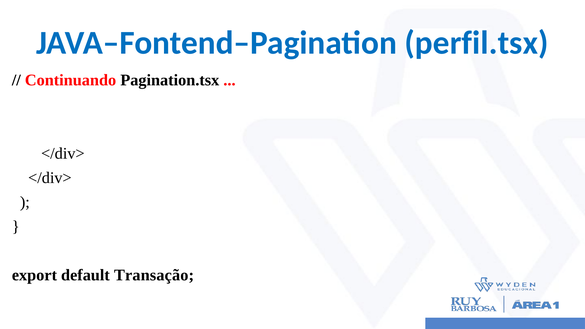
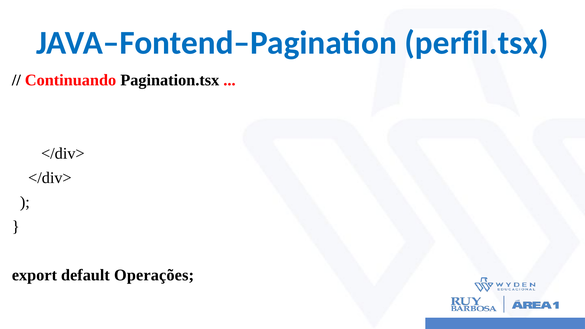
Transação: Transação -> Operações
